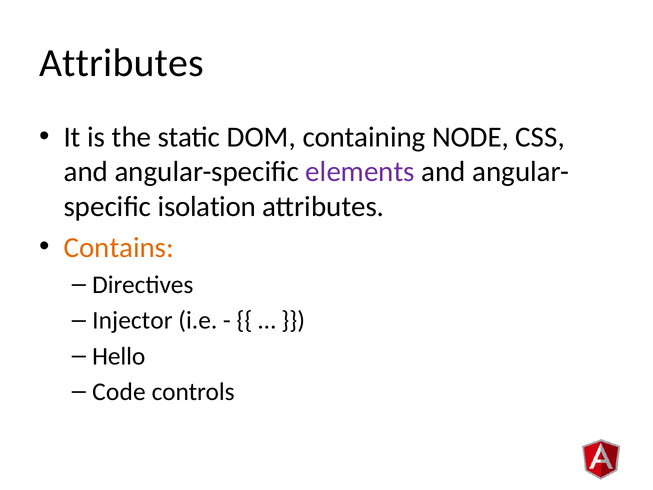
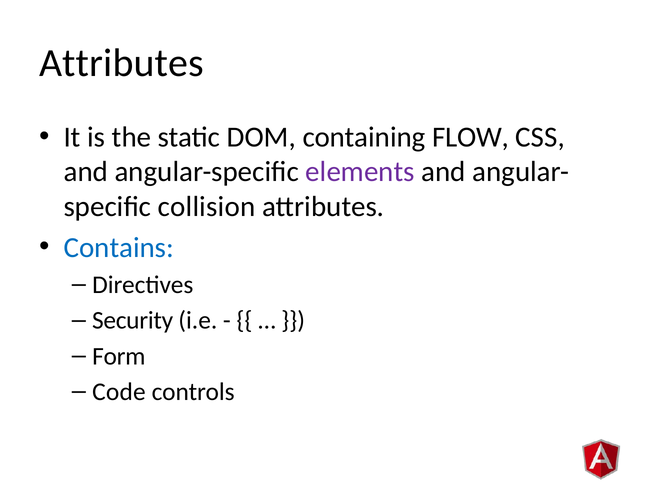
NODE: NODE -> FLOW
isolation: isolation -> collision
Contains colour: orange -> blue
Injector: Injector -> Security
Hello: Hello -> Form
